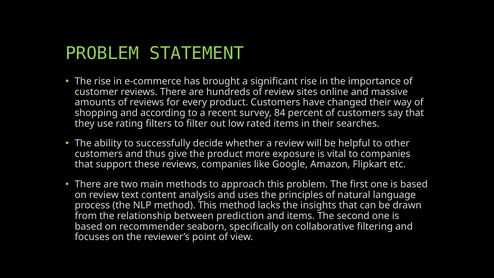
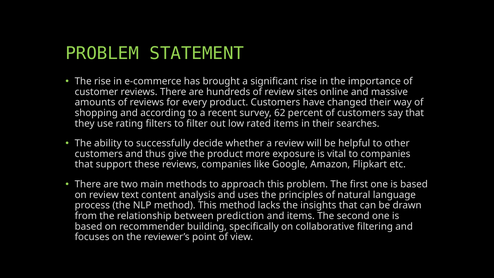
84: 84 -> 62
seaborn: seaborn -> building
